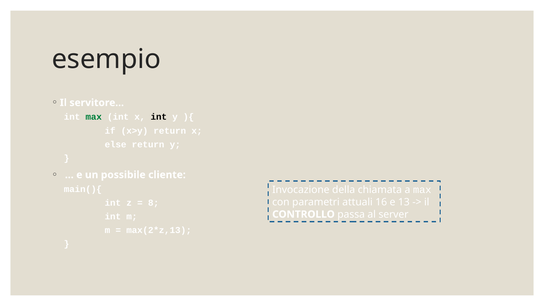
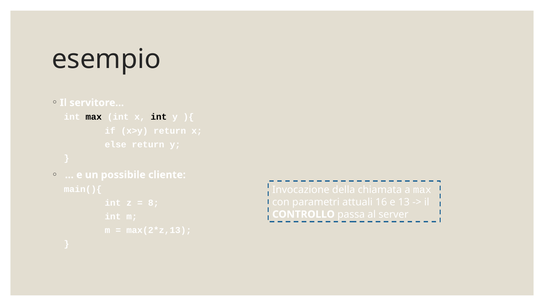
max at (94, 117) colour: green -> black
